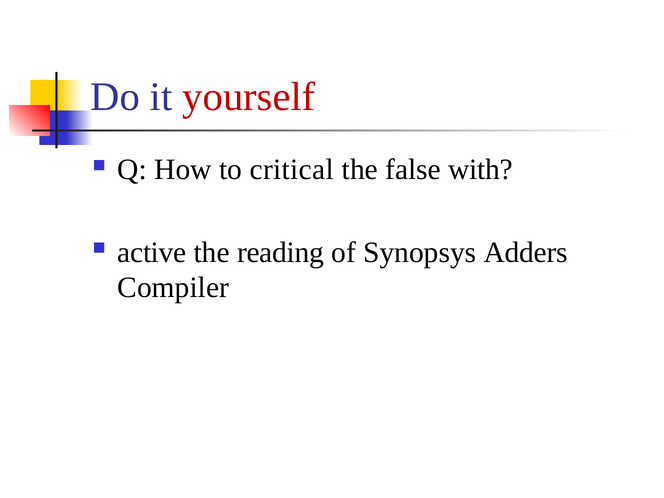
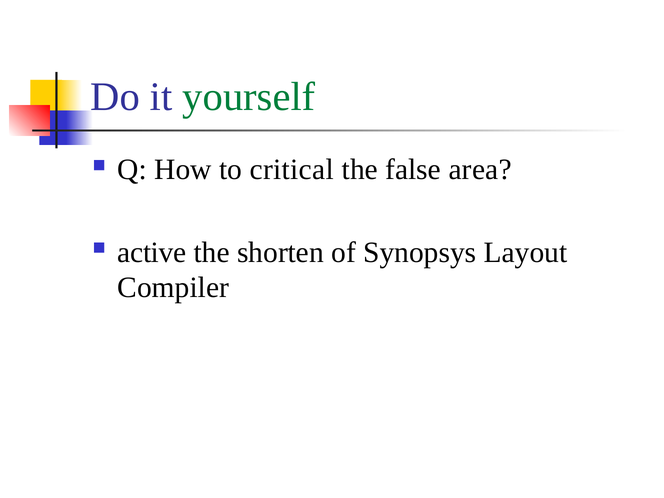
yourself colour: red -> green
with: with -> area
reading: reading -> shorten
Adders: Adders -> Layout
